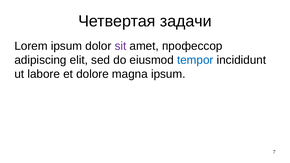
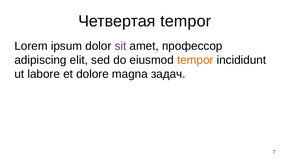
Четвертая задачи: задачи -> tempor
tempor at (195, 60) colour: blue -> orange
magna ipsum: ipsum -> задач
